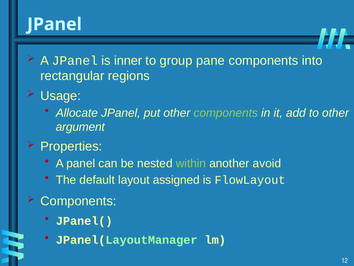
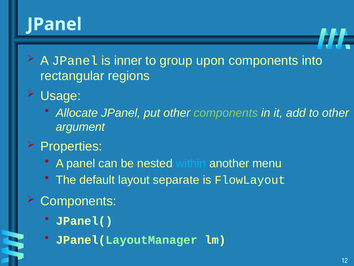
pane: pane -> upon
within colour: light green -> light blue
avoid: avoid -> menu
assigned: assigned -> separate
